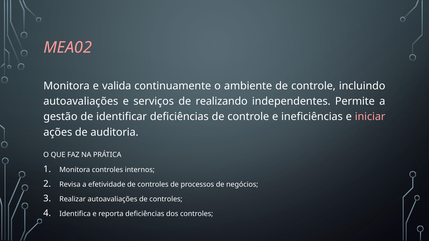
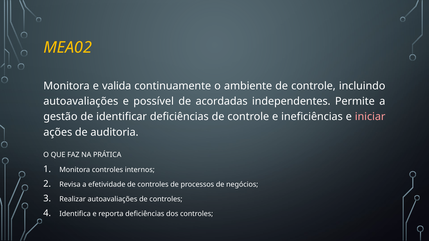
MEA02 colour: pink -> yellow
serviços: serviços -> possível
realizando: realizando -> acordadas
